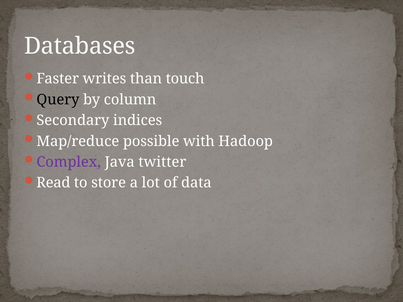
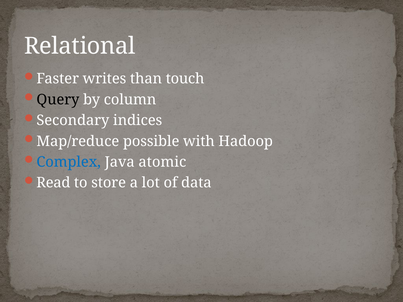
Databases: Databases -> Relational
Complex colour: purple -> blue
twitter: twitter -> atomic
